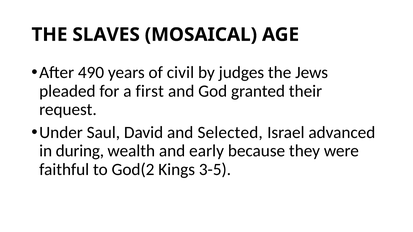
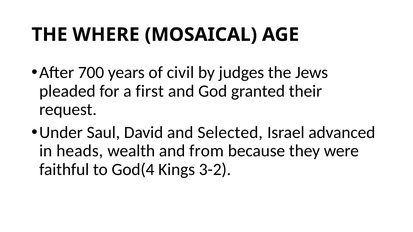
SLAVES: SLAVES -> WHERE
490: 490 -> 700
during: during -> heads
early: early -> from
God(2: God(2 -> God(4
3-5: 3-5 -> 3-2
